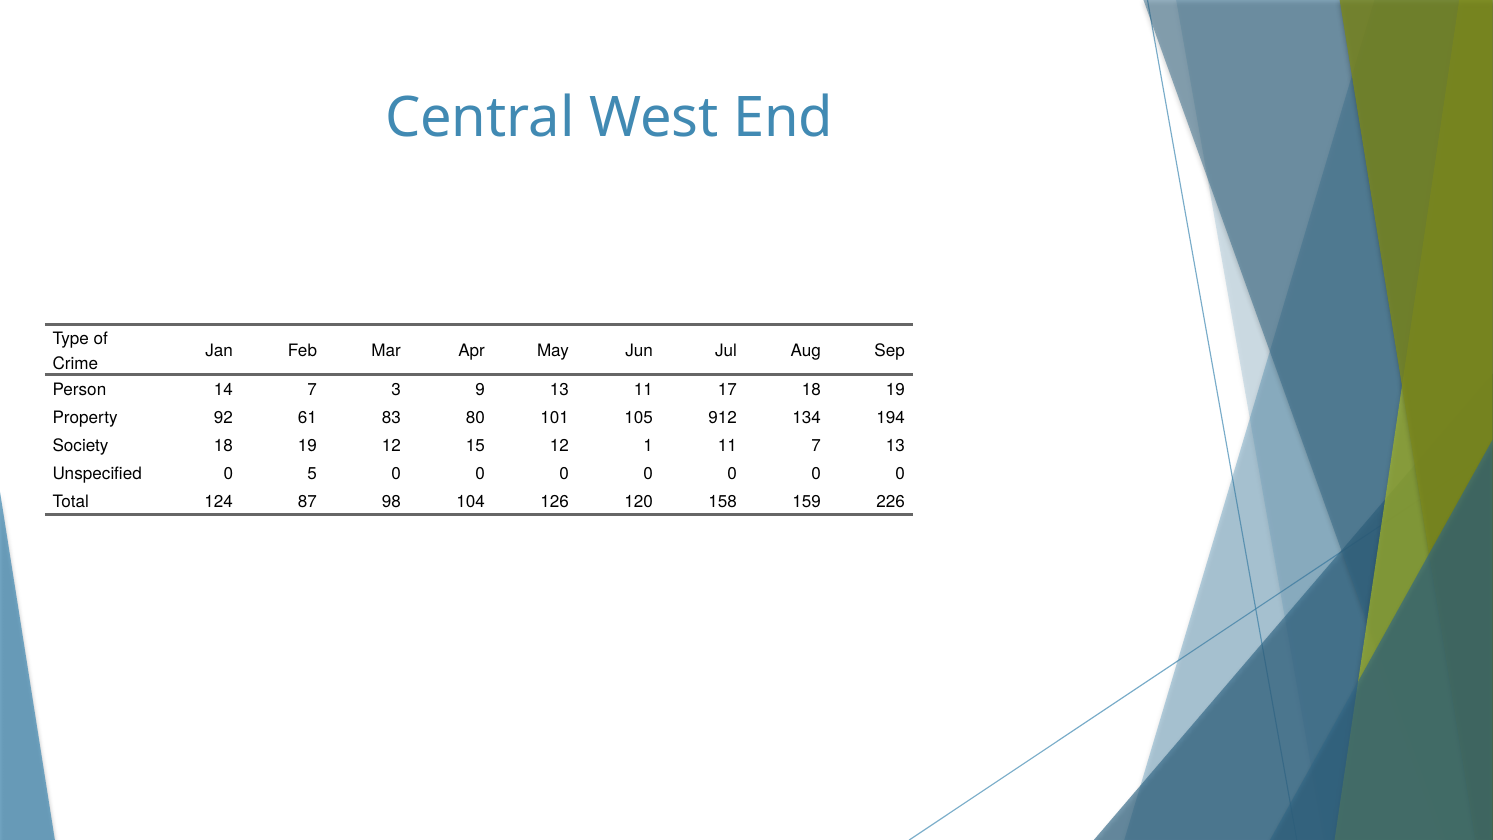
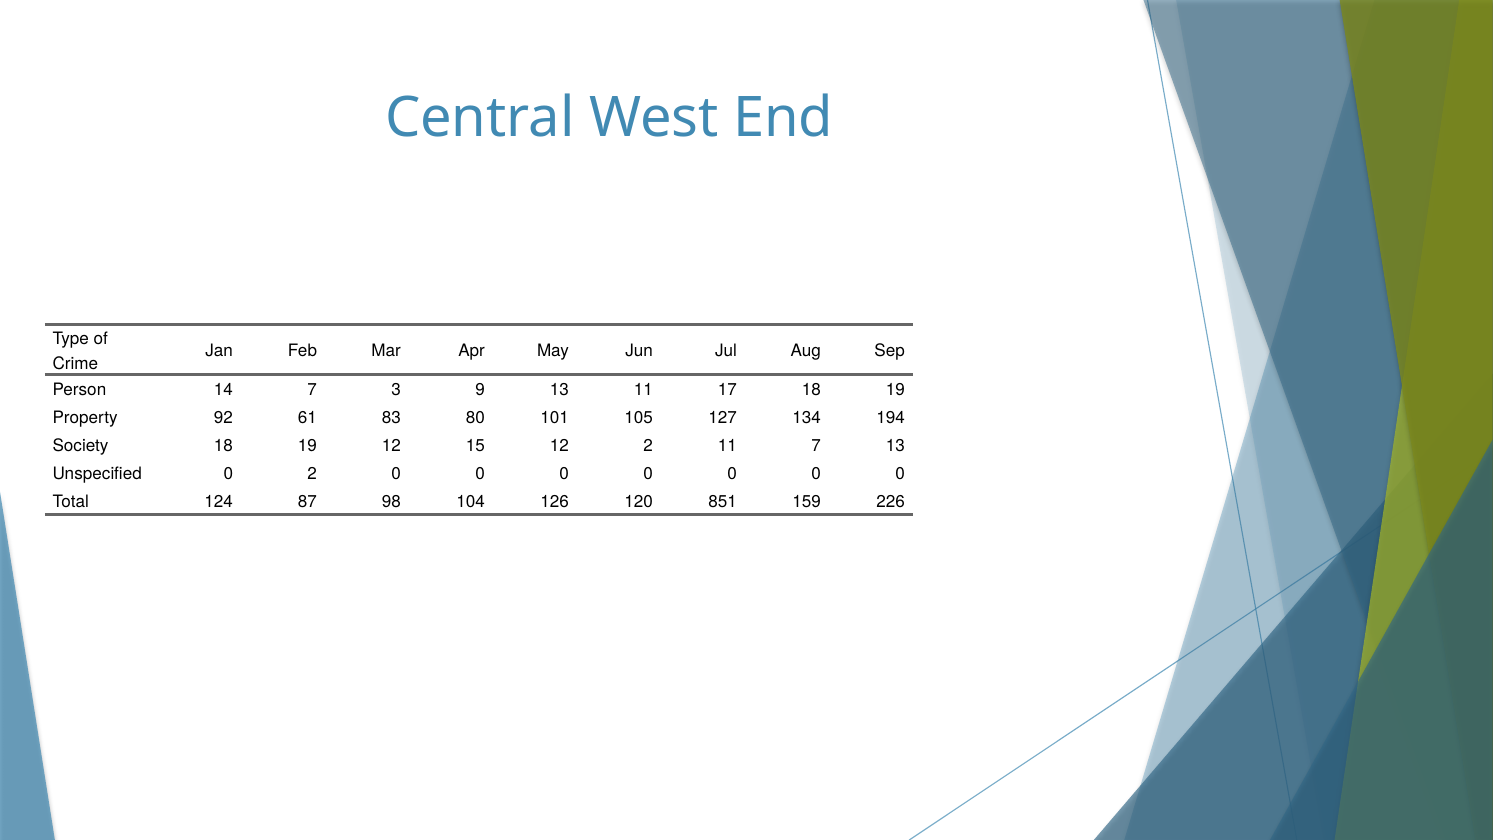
912: 912 -> 127
12 1: 1 -> 2
0 5: 5 -> 2
158: 158 -> 851
